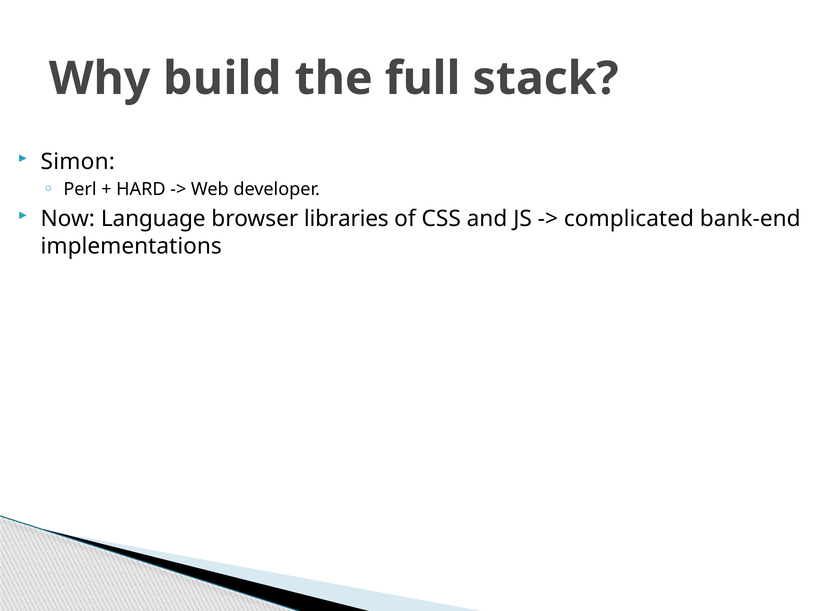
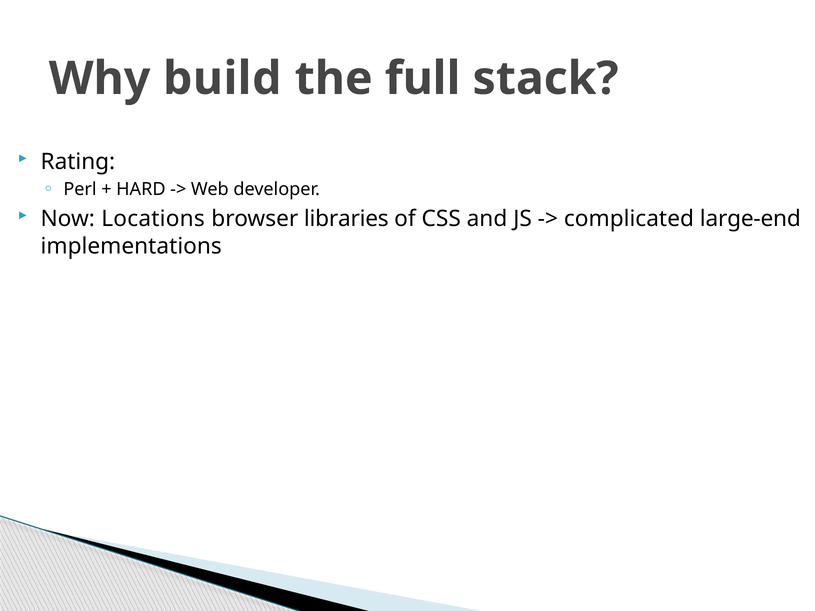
Simon: Simon -> Rating
Language: Language -> Locations
bank-end: bank-end -> large-end
